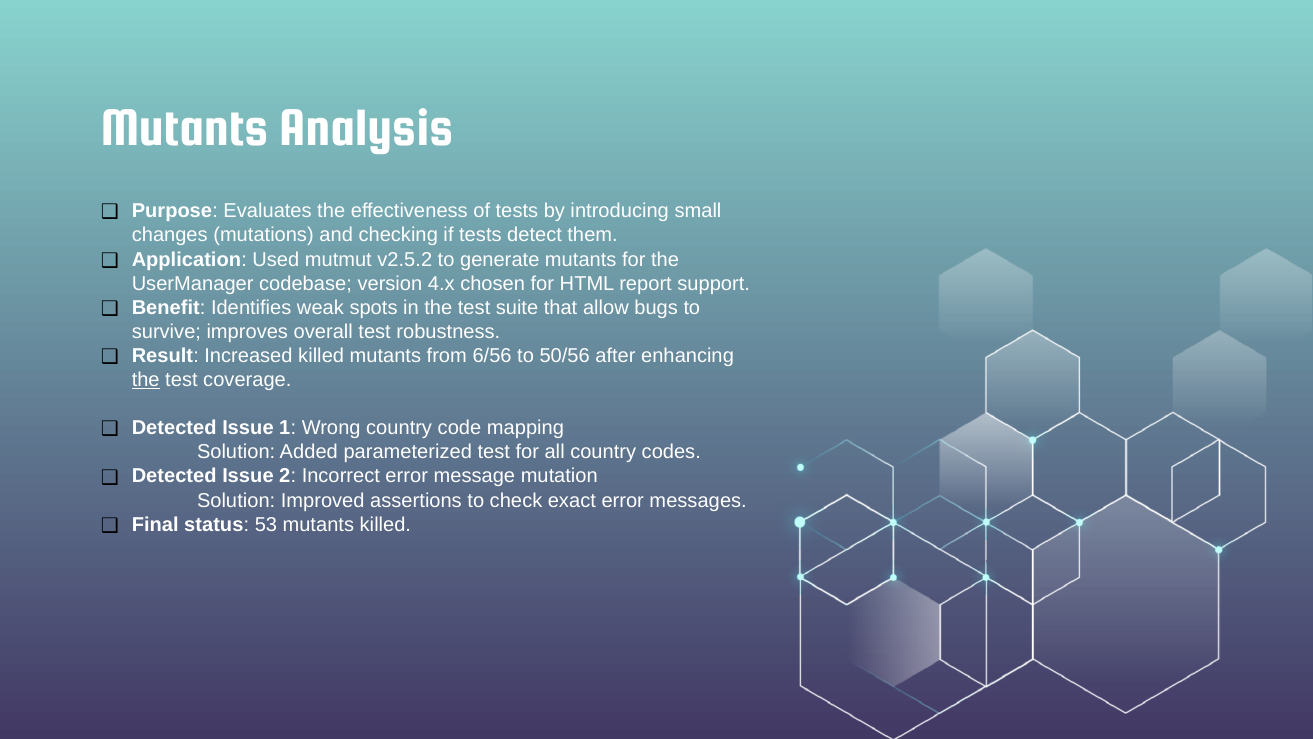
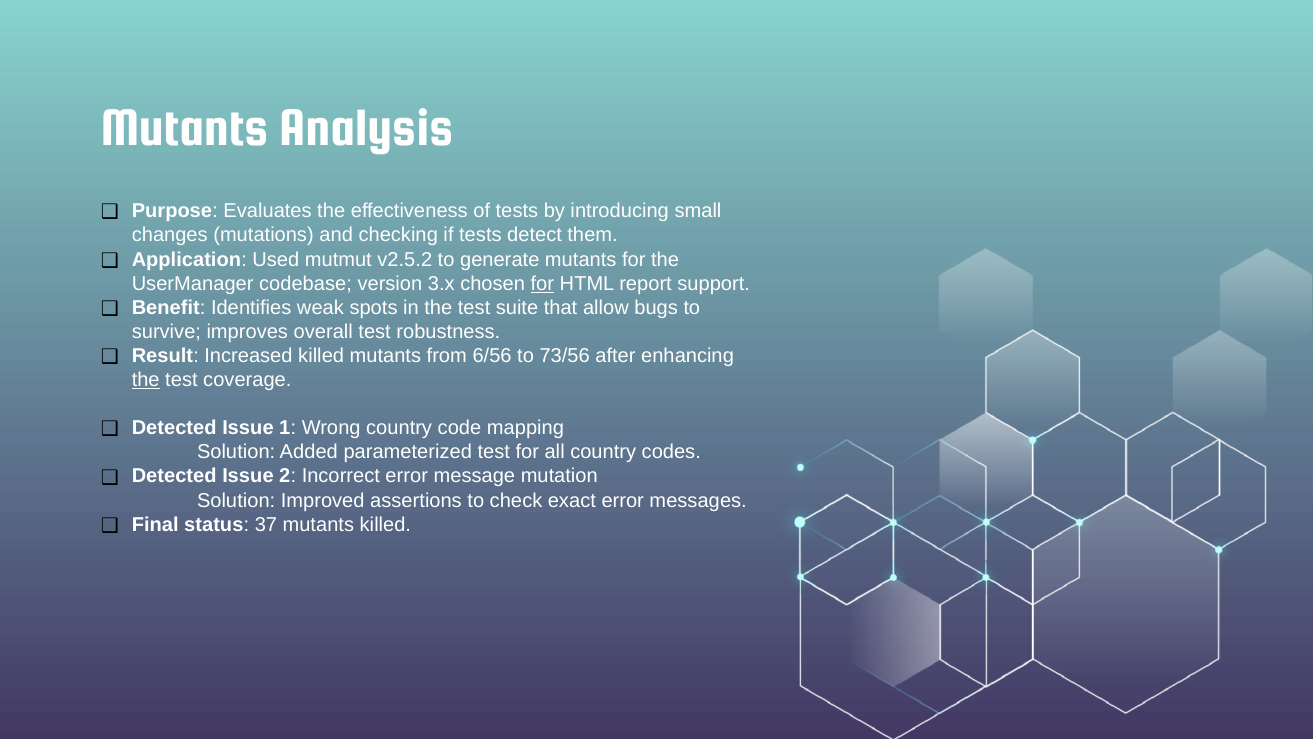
4.x: 4.x -> 3.x
for at (542, 283) underline: none -> present
50/56: 50/56 -> 73/56
53: 53 -> 37
